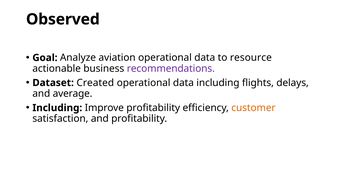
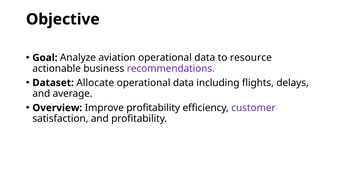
Observed: Observed -> Objective
Created: Created -> Allocate
Including at (57, 108): Including -> Overview
customer colour: orange -> purple
